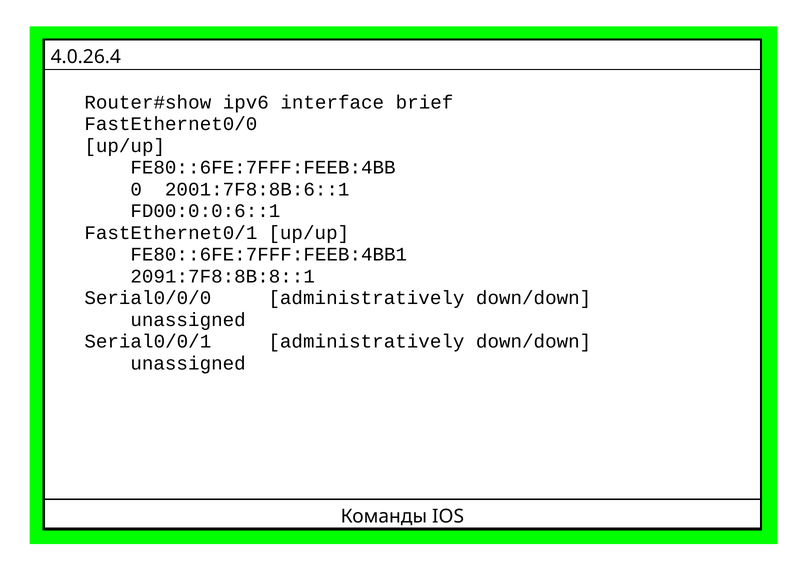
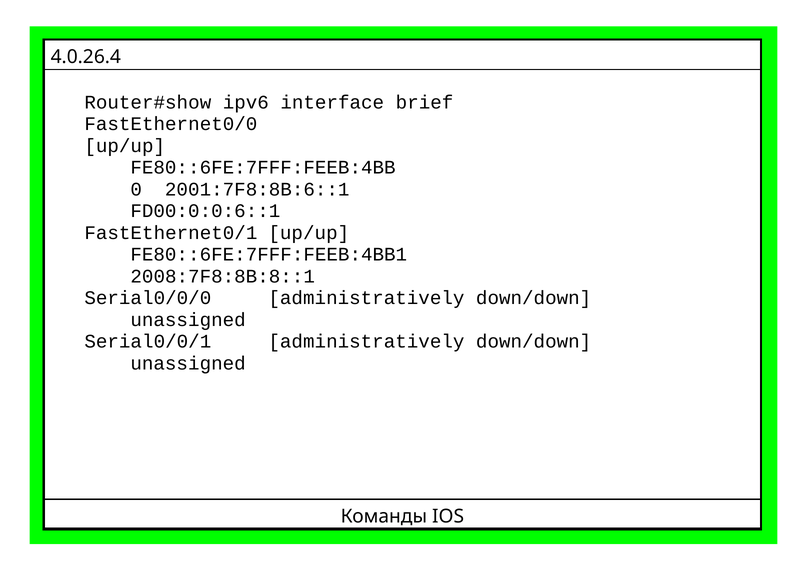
2091:7F8:8B:8::1: 2091:7F8:8B:8::1 -> 2008:7F8:8B:8::1
